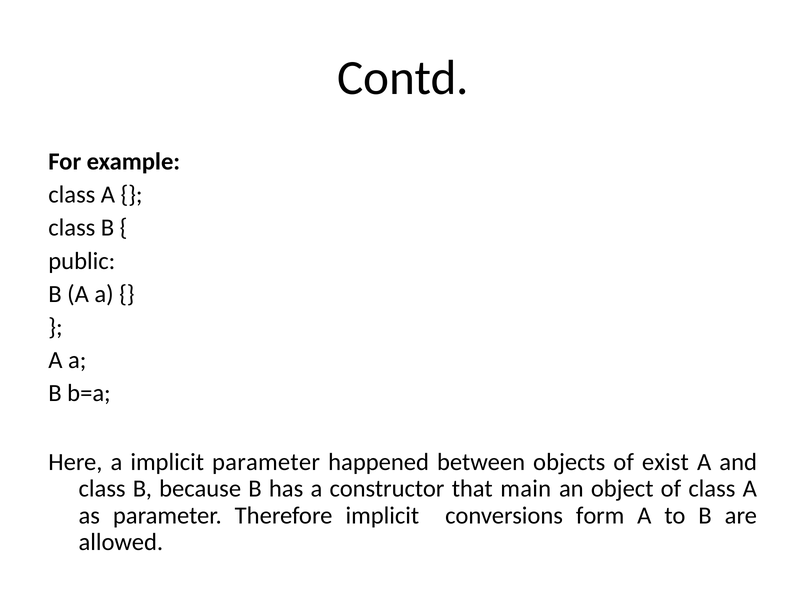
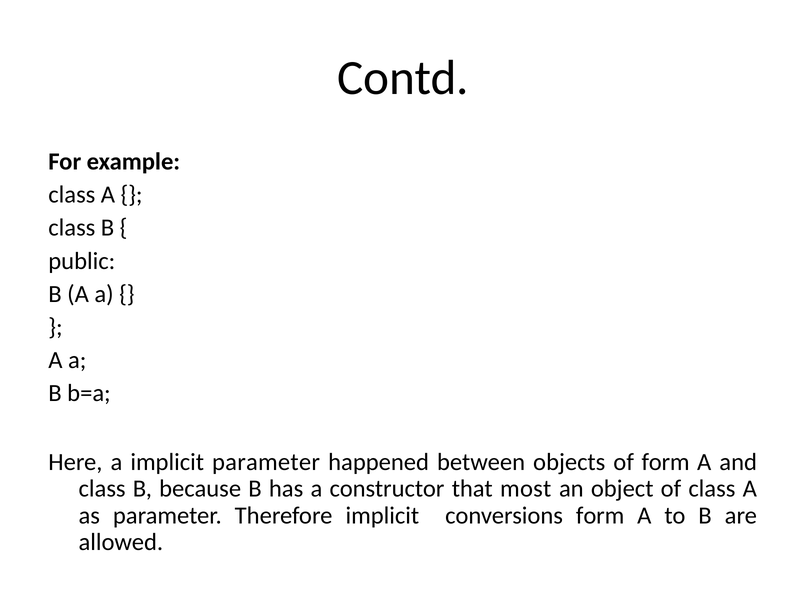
of exist: exist -> form
main: main -> most
